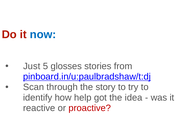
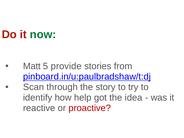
now colour: blue -> green
Just: Just -> Matt
glosses: glosses -> provide
